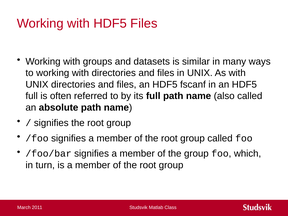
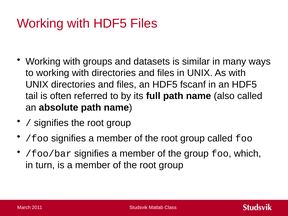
full at (32, 96): full -> tail
